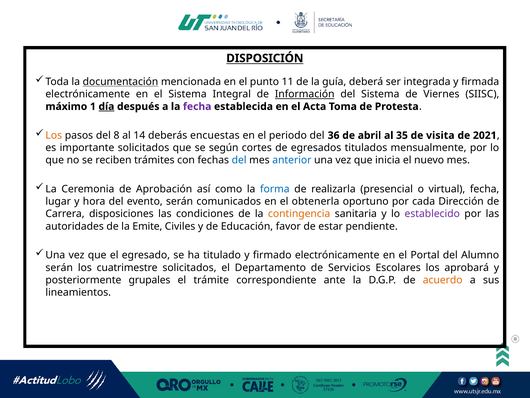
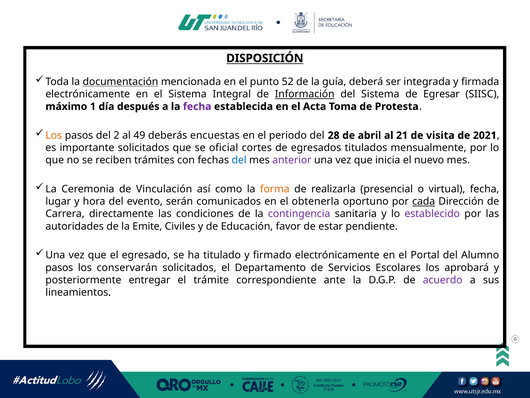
11: 11 -> 52
Viernes: Viernes -> Egresar
día underline: present -> none
8: 8 -> 2
14: 14 -> 49
36: 36 -> 28
35: 35 -> 21
según: según -> oficial
anterior colour: blue -> purple
Aprobación: Aprobación -> Vinculación
forma colour: blue -> orange
cada underline: none -> present
disposiciones: disposiciones -> directamente
contingencia colour: orange -> purple
serán at (59, 267): serán -> pasos
cuatrimestre: cuatrimestre -> conservarán
grupales: grupales -> entregar
acuerdo colour: orange -> purple
